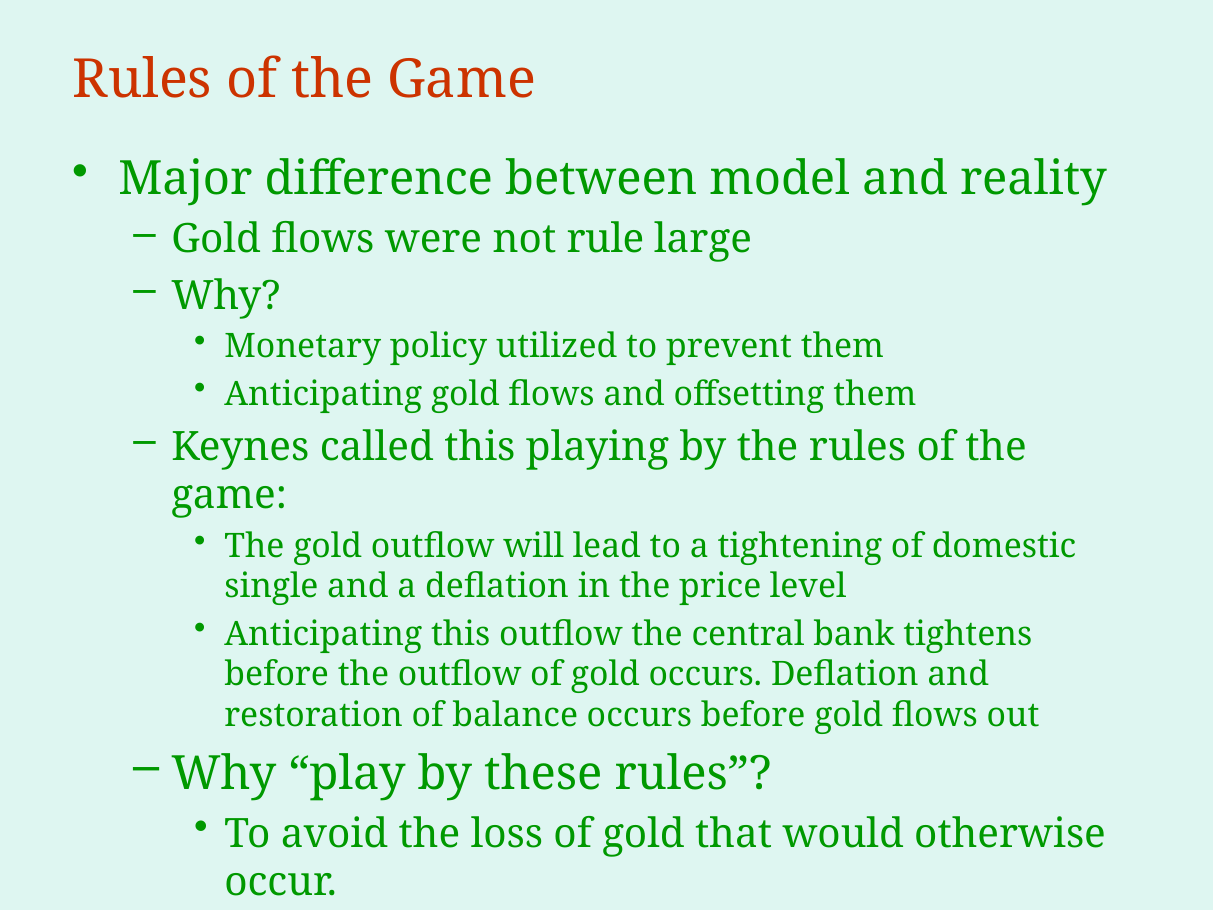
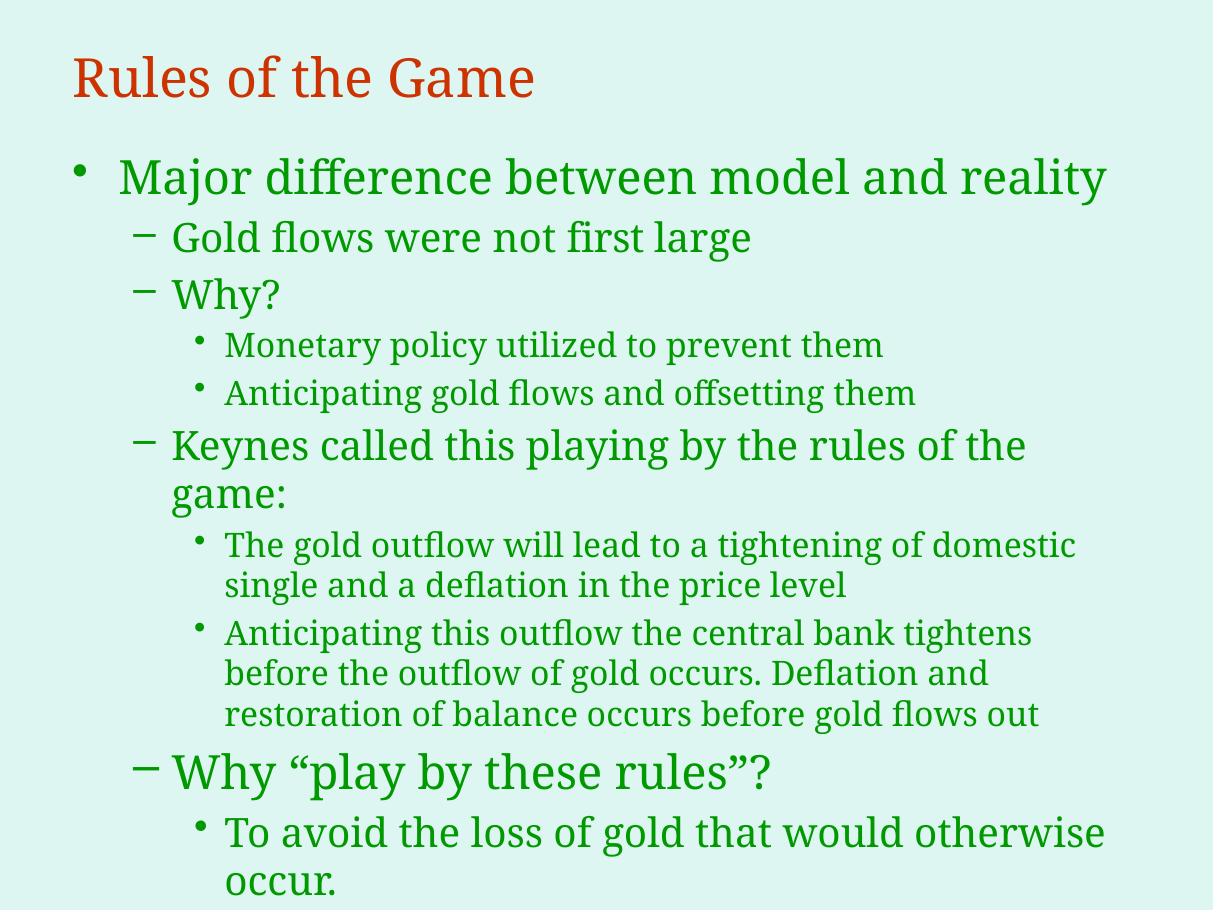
rule: rule -> first
